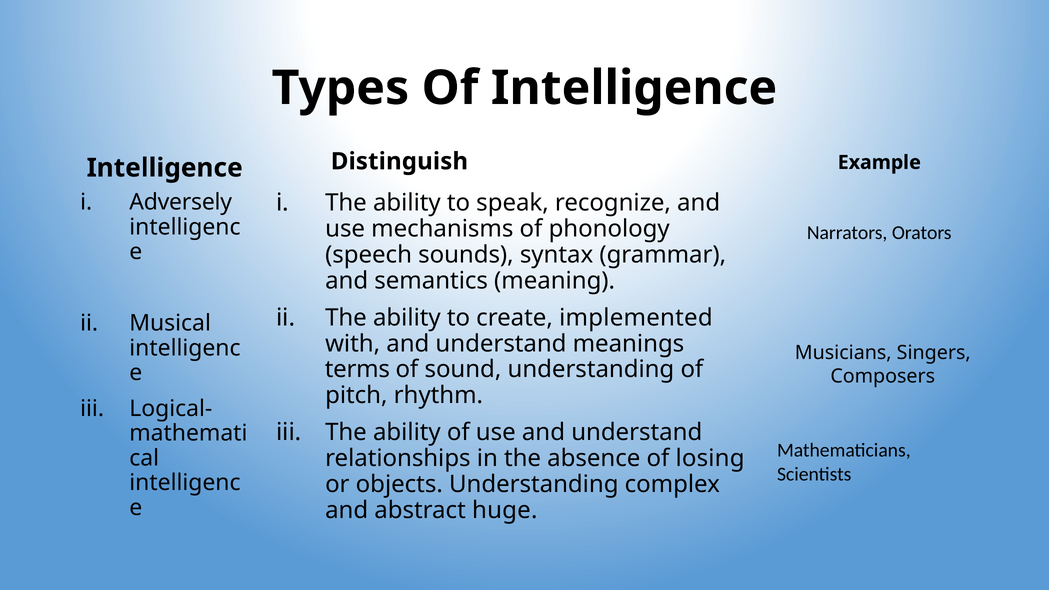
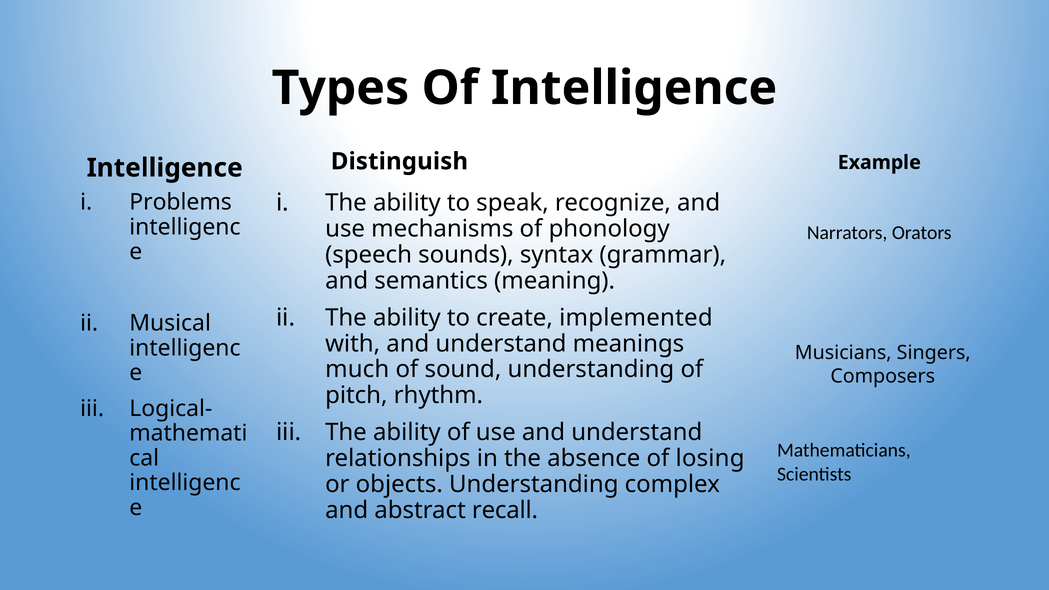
Adversely: Adversely -> Problems
terms: terms -> much
huge: huge -> recall
